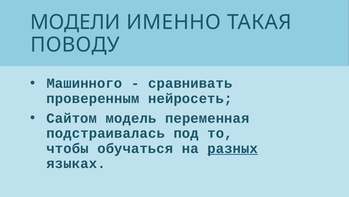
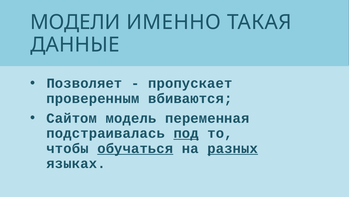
ПОВОДУ: ПОВОДУ -> ДАННЫЕ
Машинного: Машинного -> Позволяет
сравнивать: сравнивать -> пропускает
нейросеть: нейросеть -> вбиваются
под underline: none -> present
обучаться underline: none -> present
